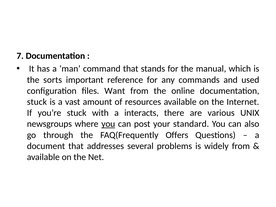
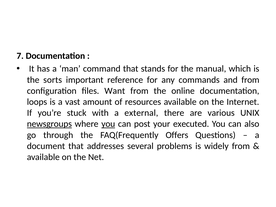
and used: used -> from
stuck at (37, 102): stuck -> loops
interacts: interacts -> external
newsgroups underline: none -> present
standard: standard -> executed
